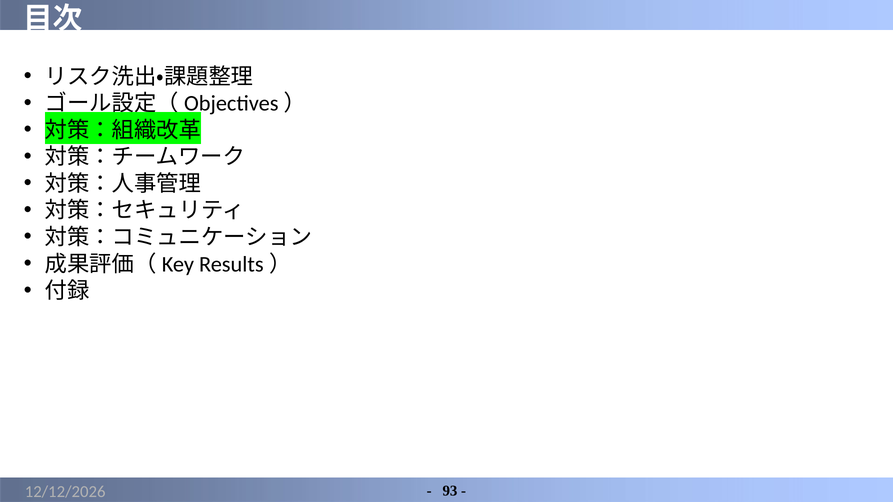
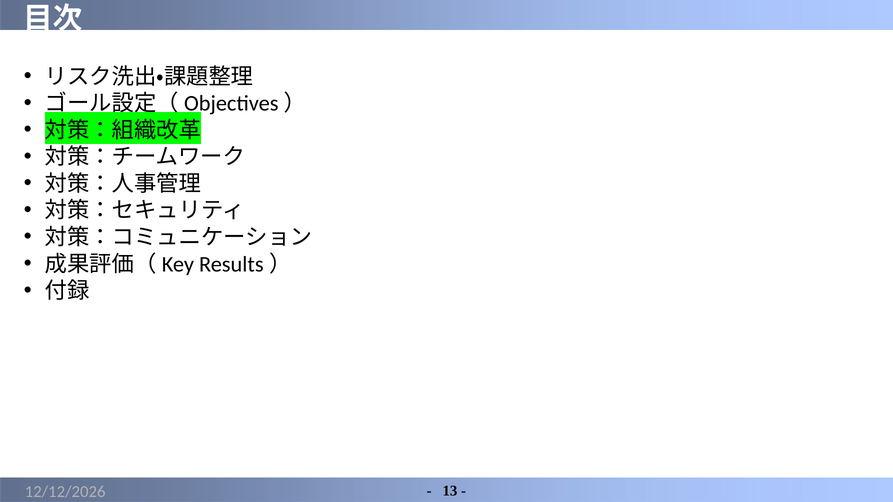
93: 93 -> 13
